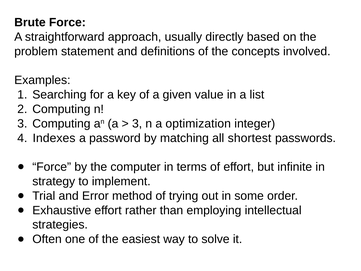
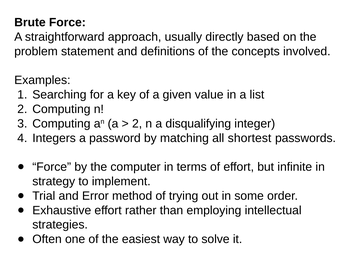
3 at (137, 123): 3 -> 2
optimization: optimization -> disqualifying
Indexes: Indexes -> Integers
